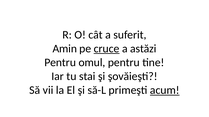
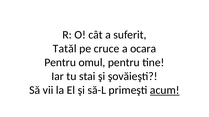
Amin: Amin -> Tatăl
cruce underline: present -> none
astăzi: astăzi -> ocara
